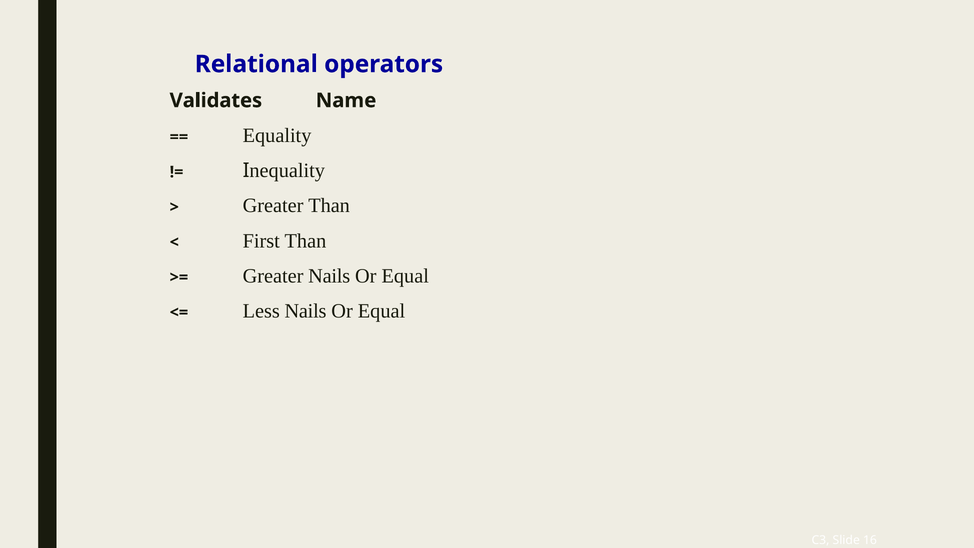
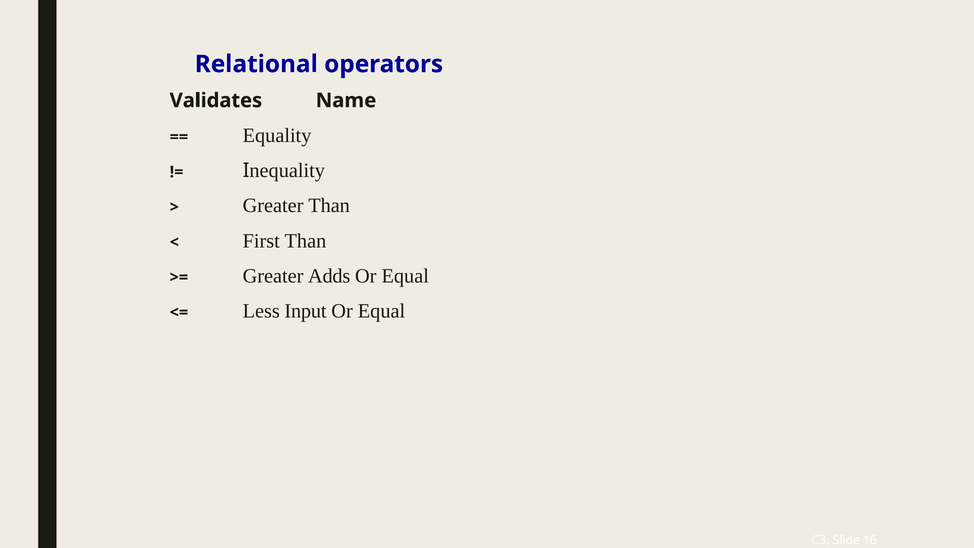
Greater Nails: Nails -> Adds
Less Nails: Nails -> Input
